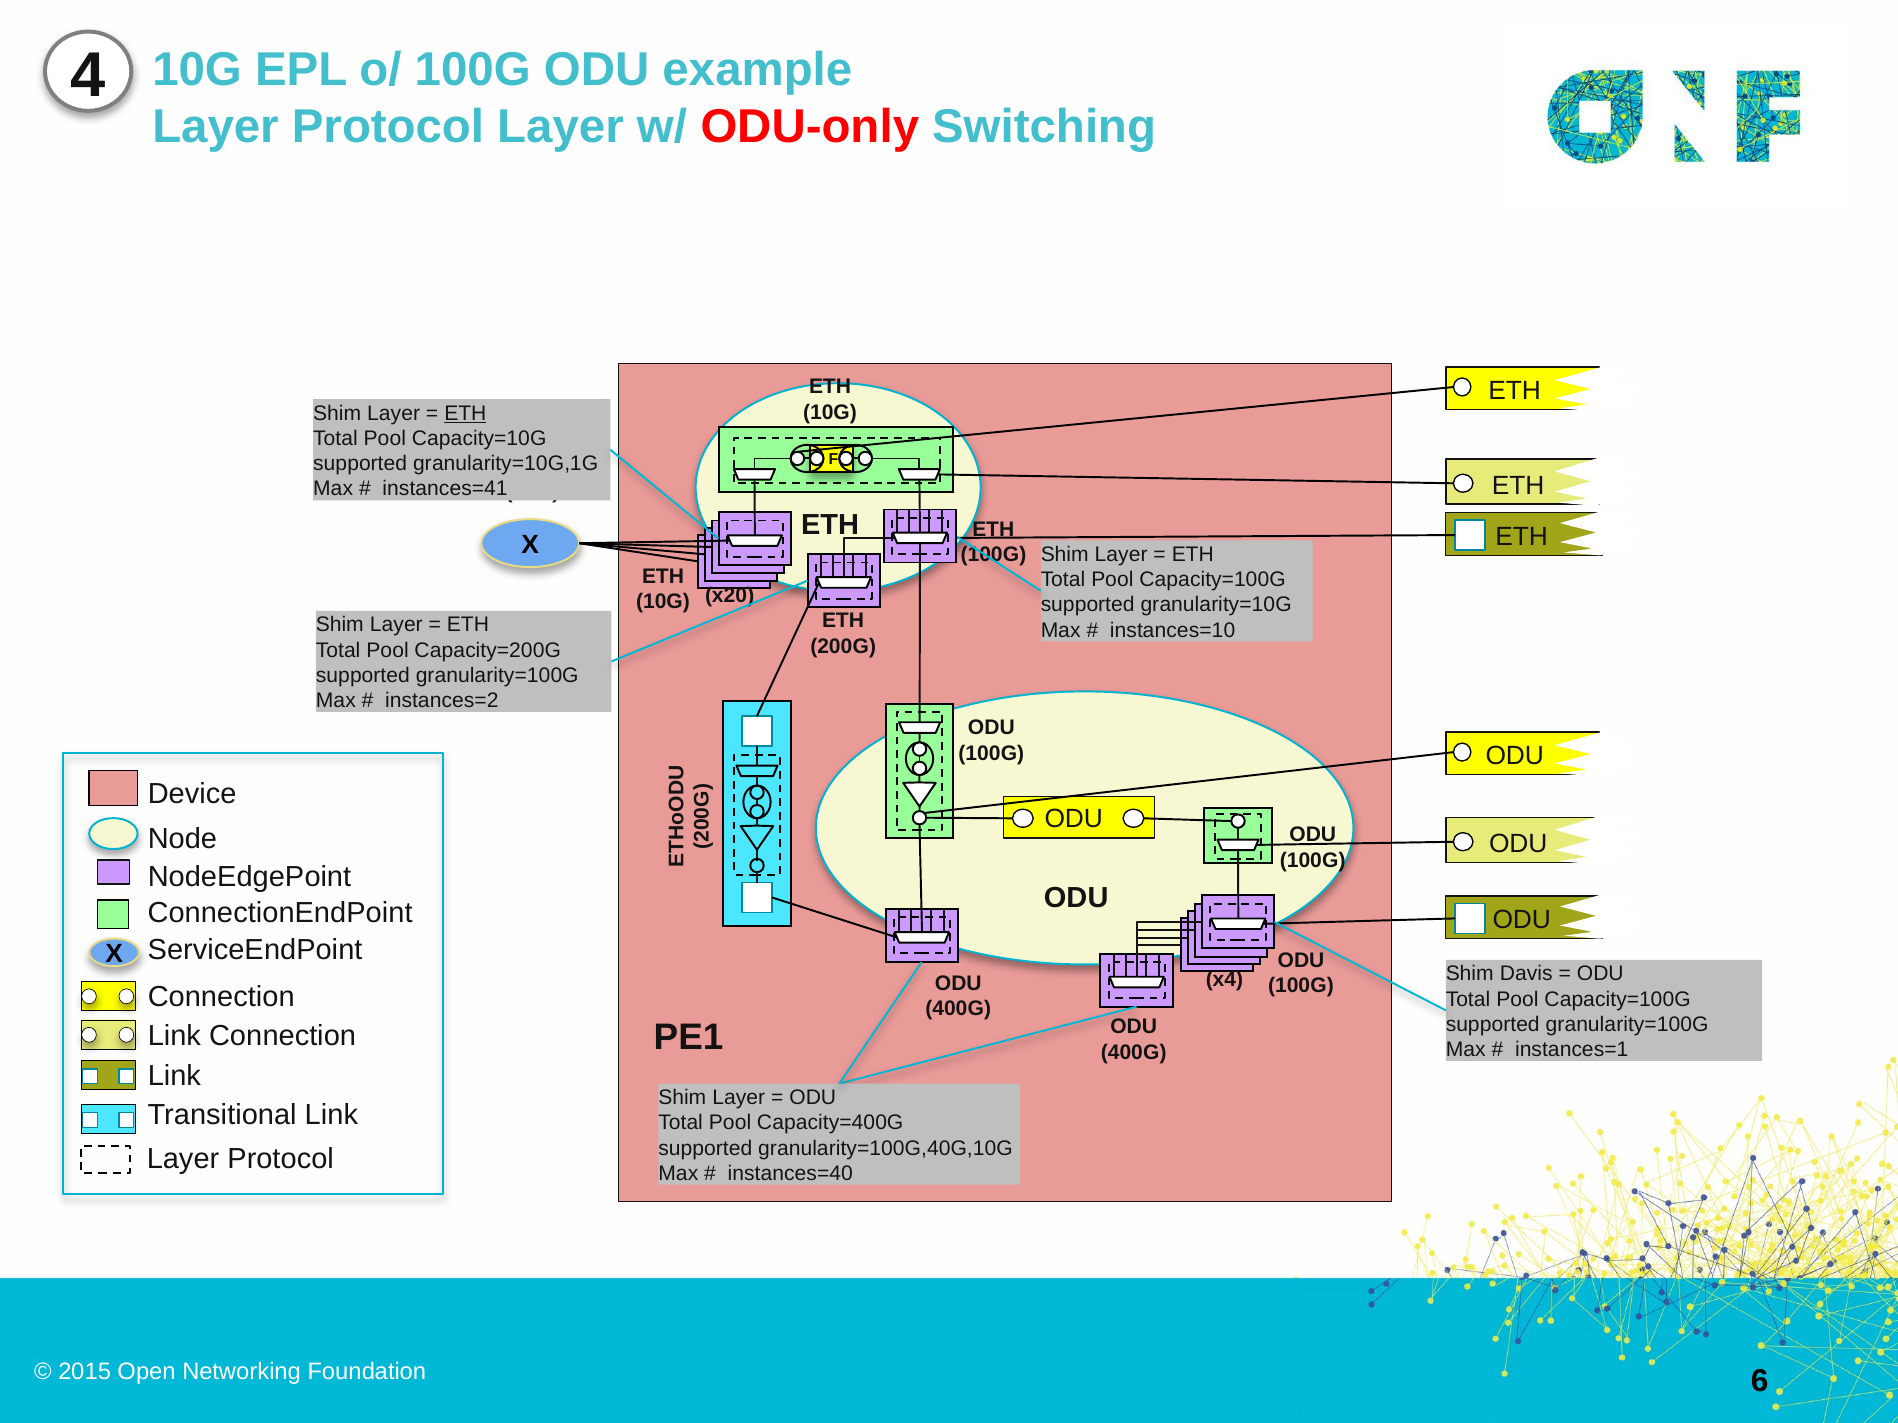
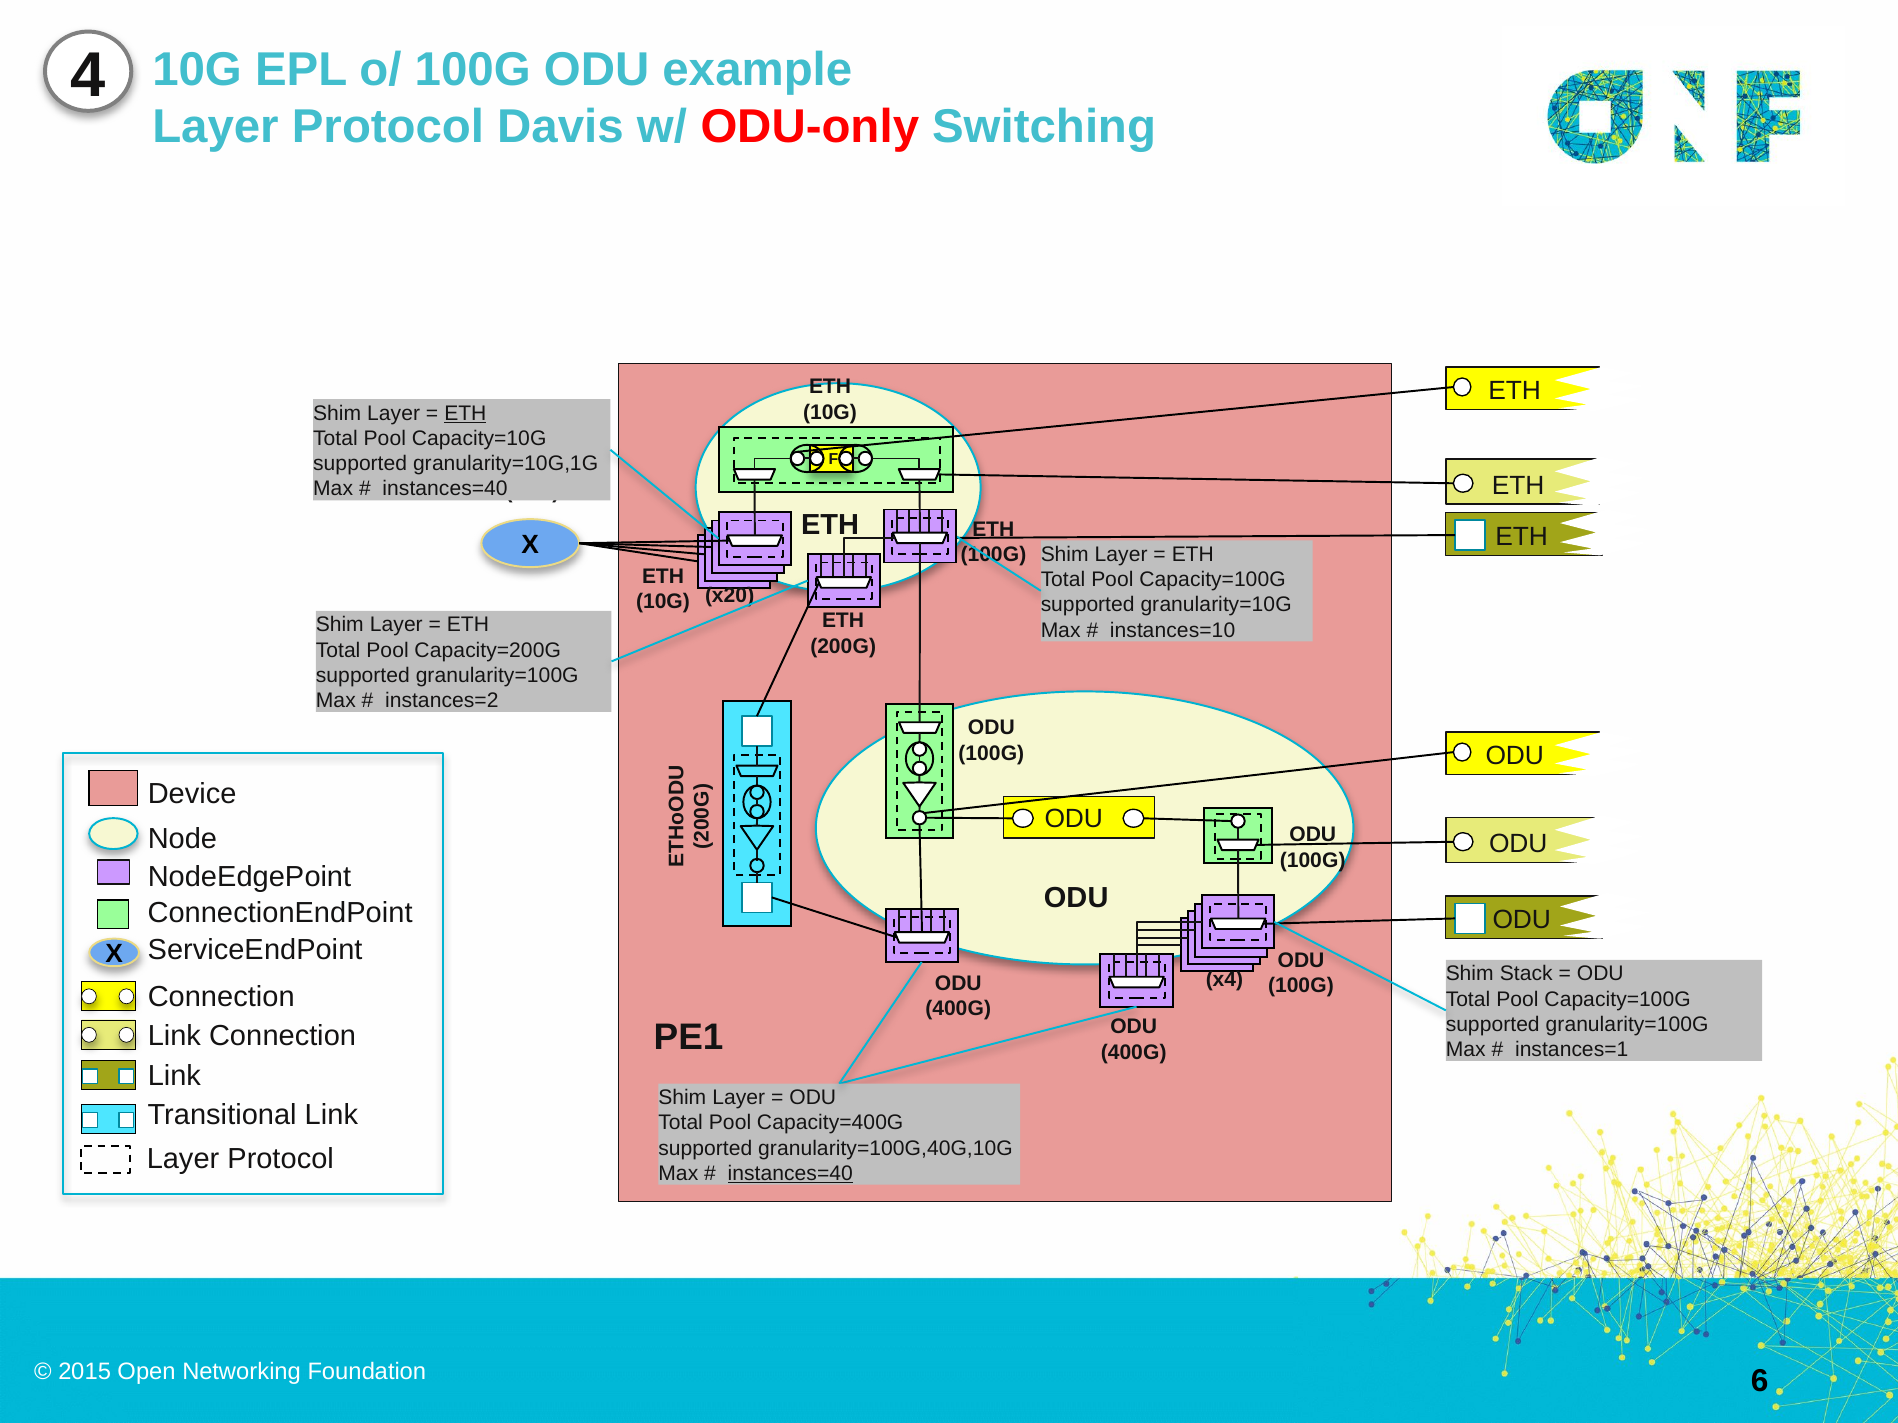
Protocol Layer: Layer -> Davis
instances=41 at (445, 489): instances=41 -> instances=40
Davis: Davis -> Stack
instances=40 at (790, 1174) underline: none -> present
